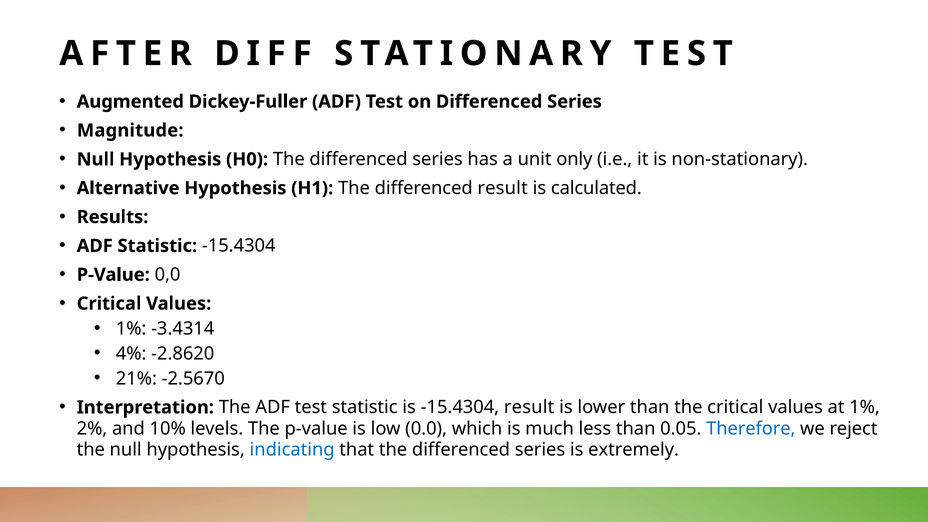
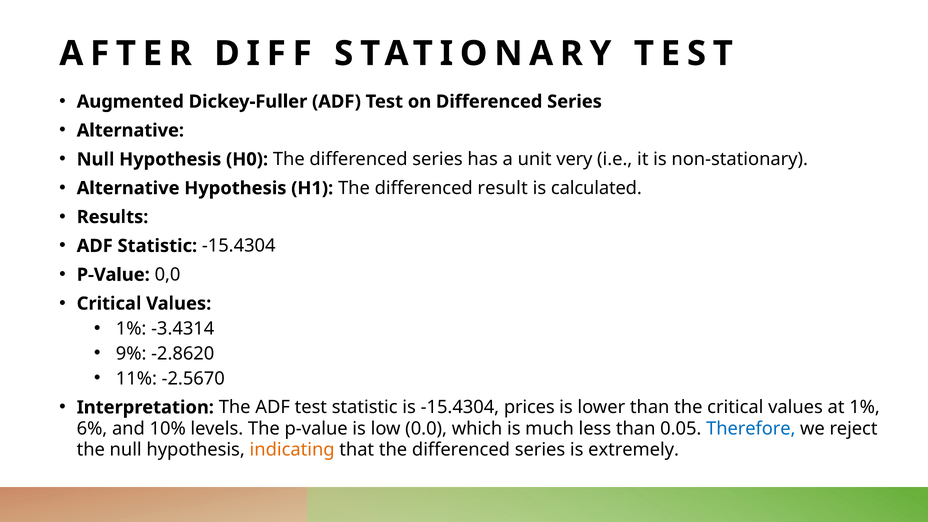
Magnitude at (130, 130): Magnitude -> Alternative
only: only -> very
4%: 4% -> 9%
21%: 21% -> 11%
-15.4304 result: result -> prices
2%: 2% -> 6%
indicating colour: blue -> orange
